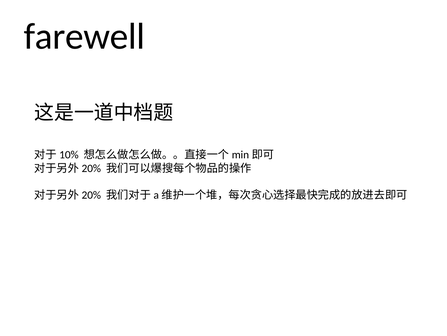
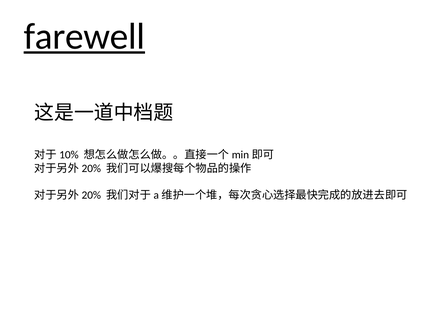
farewell underline: none -> present
